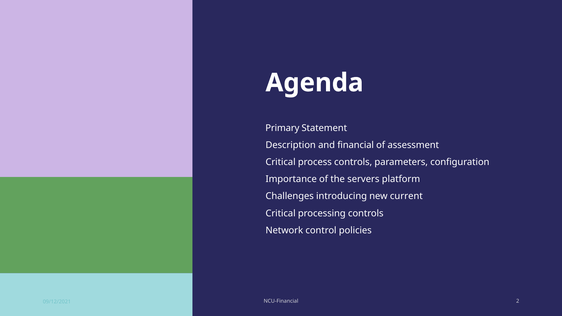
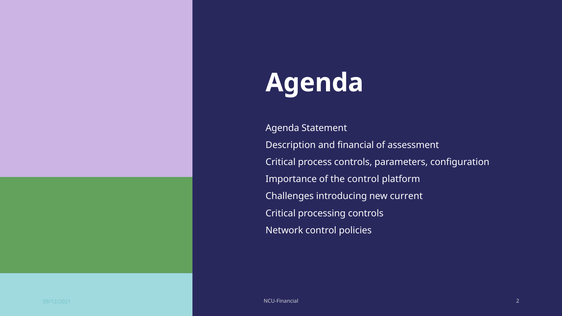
Primary at (282, 128): Primary -> Agenda
the servers: servers -> control
